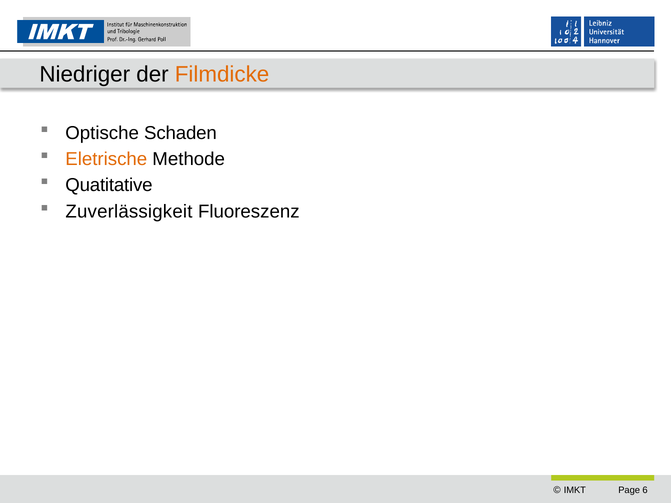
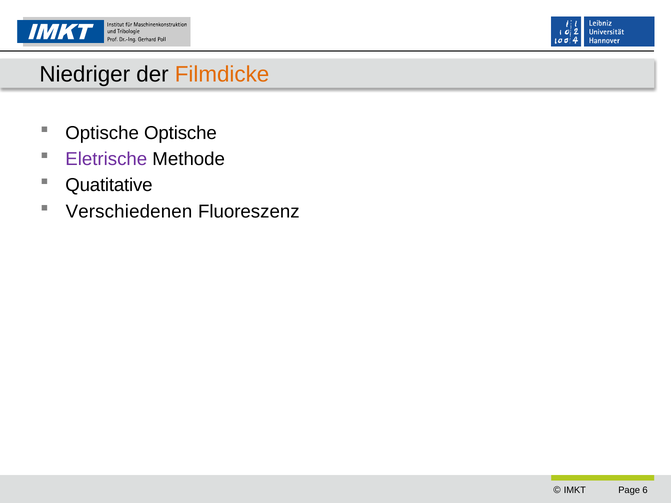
Optische Schaden: Schaden -> Optische
Eletrische colour: orange -> purple
Zuverlässigkeit: Zuverlässigkeit -> Verschiedenen
